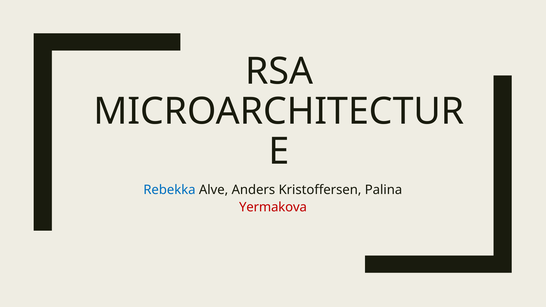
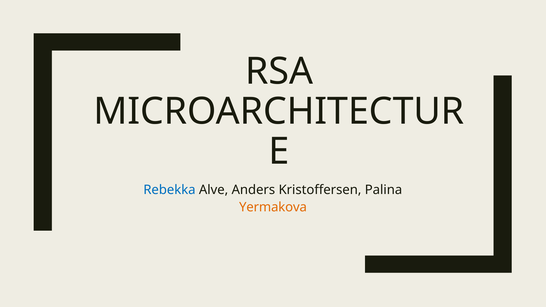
Yermakova colour: red -> orange
